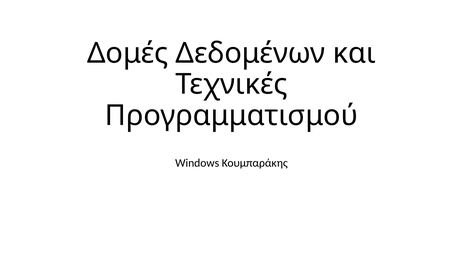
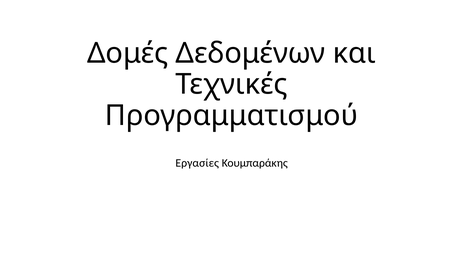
Windows: Windows -> Εργασίες
